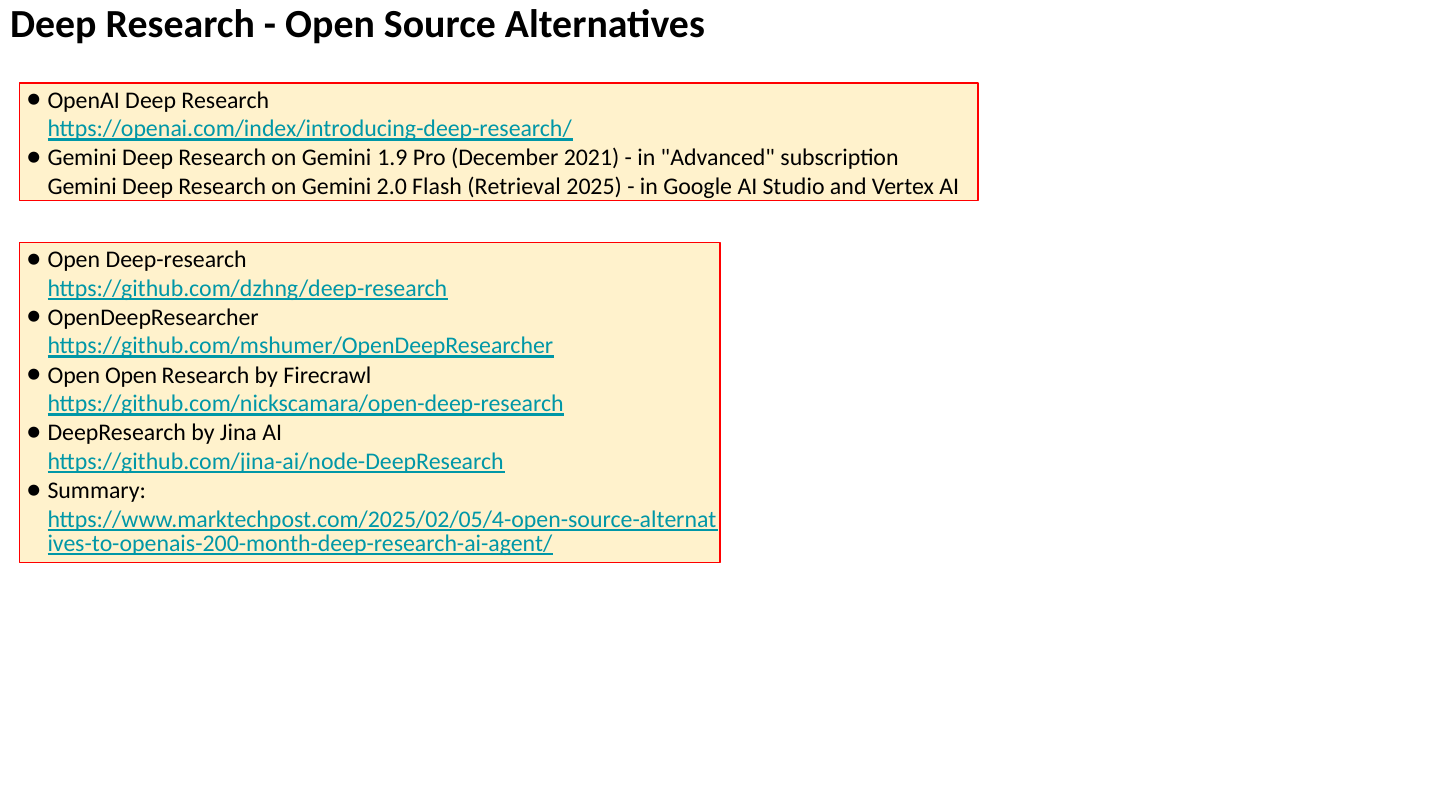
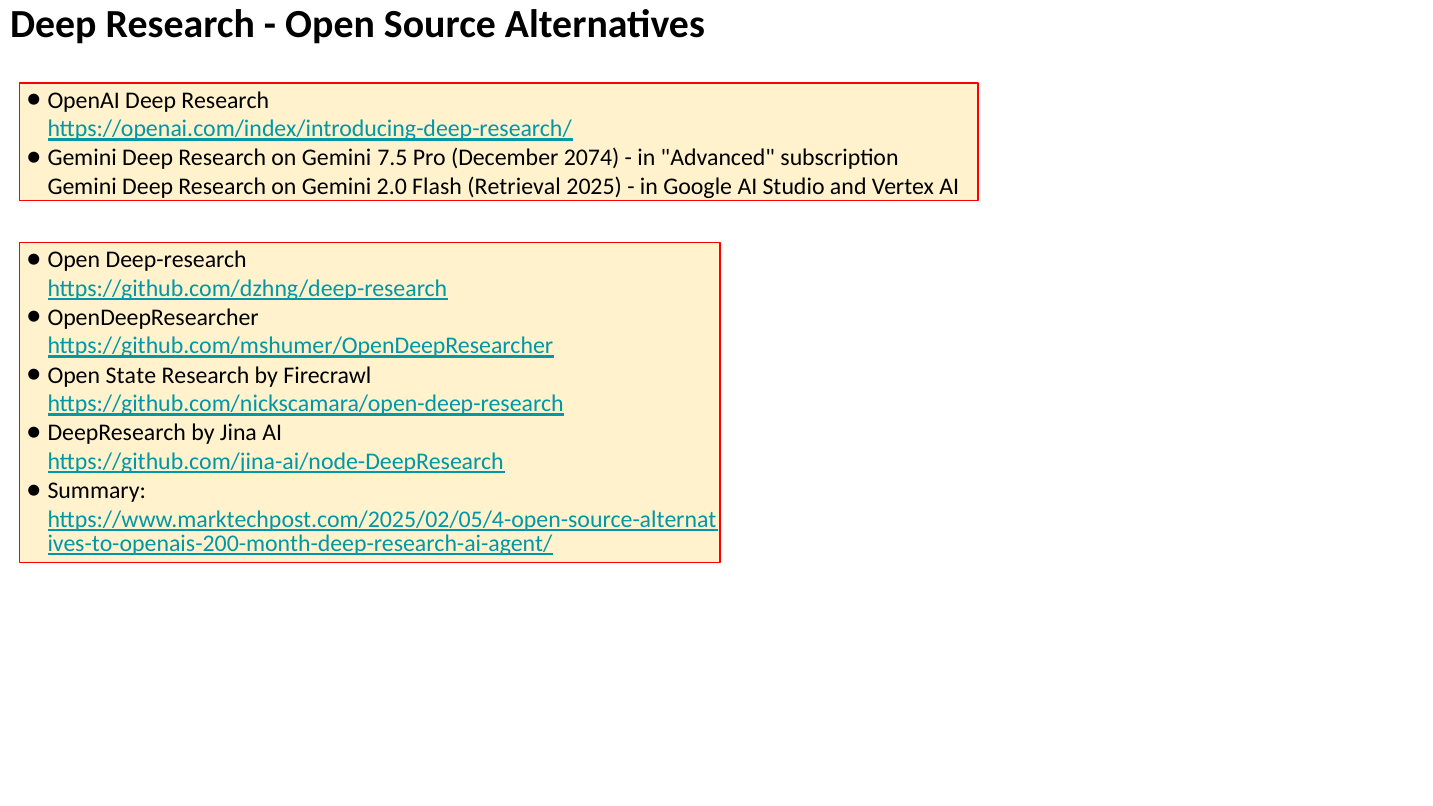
1.9: 1.9 -> 7.5
2021: 2021 -> 2074
Open Open: Open -> State
